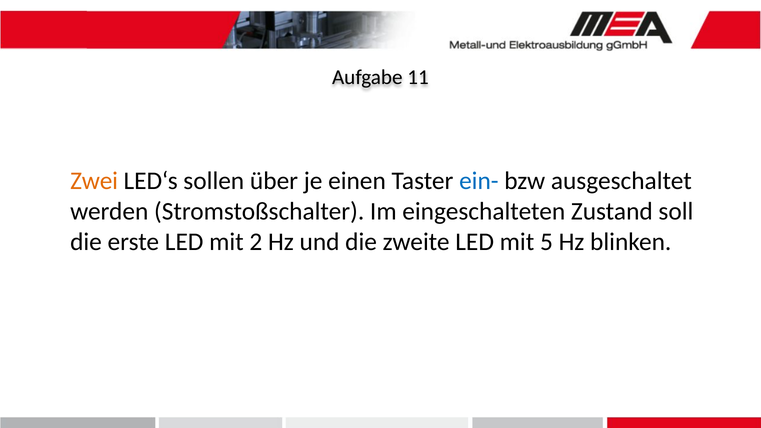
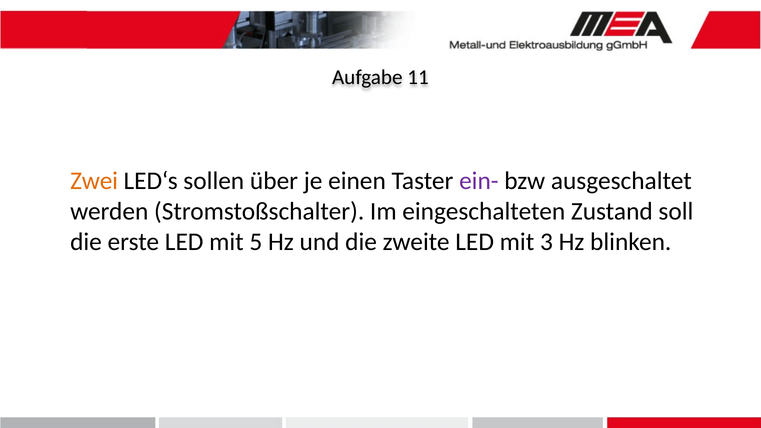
ein- colour: blue -> purple
2: 2 -> 5
5: 5 -> 3
